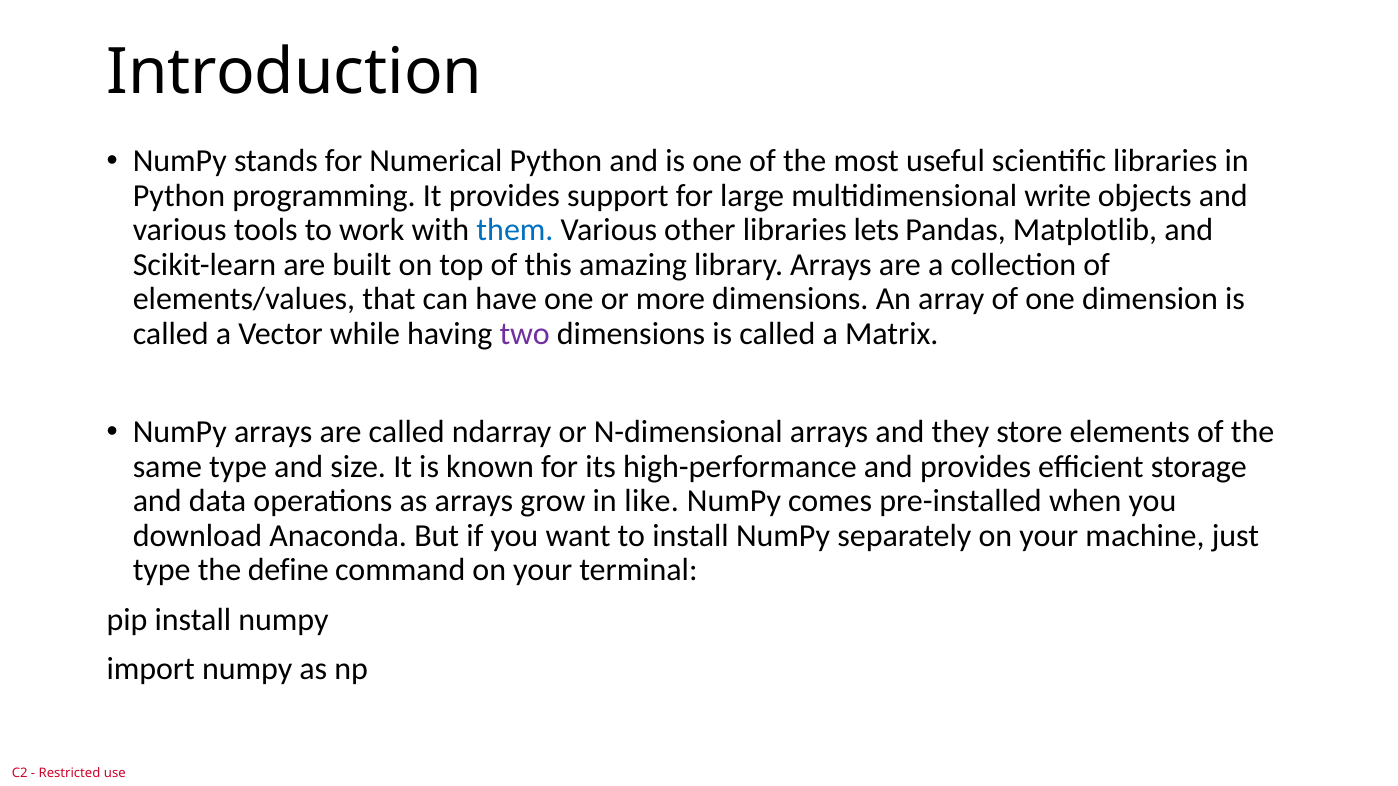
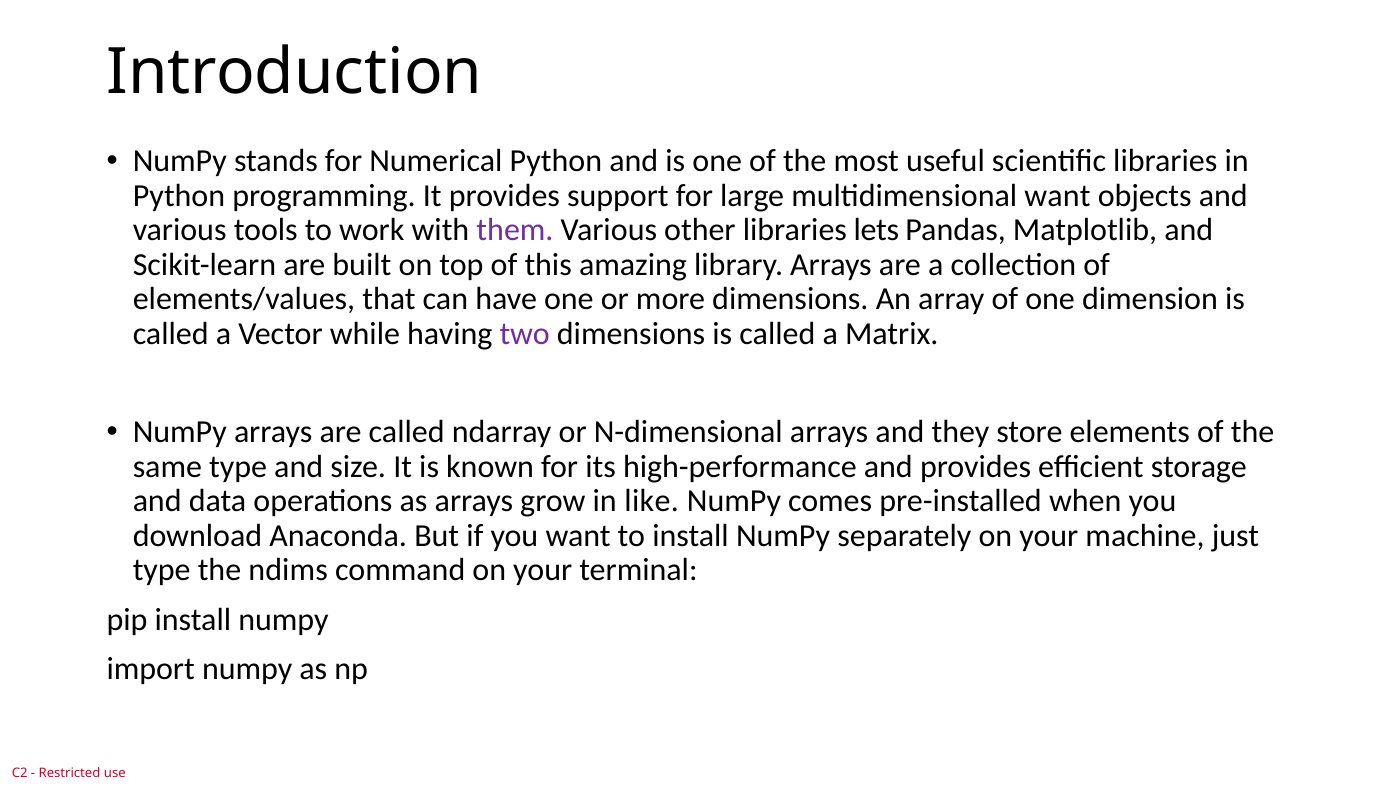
multidimensional write: write -> want
them colour: blue -> purple
define: define -> ndims
